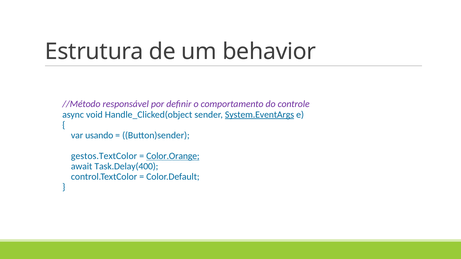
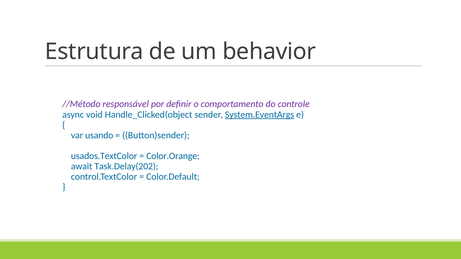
gestos.TextColor: gestos.TextColor -> usados.TextColor
Color.Orange underline: present -> none
Task.Delay(400: Task.Delay(400 -> Task.Delay(202
